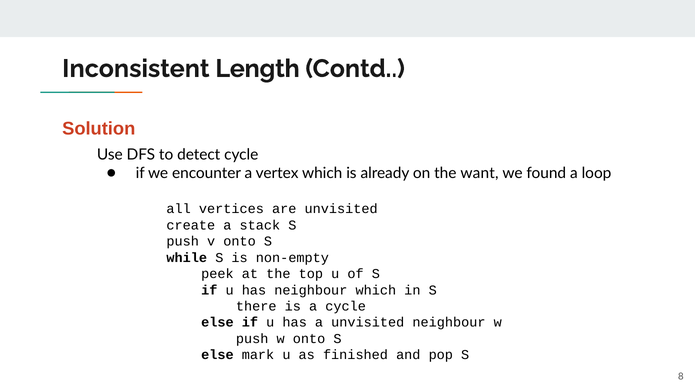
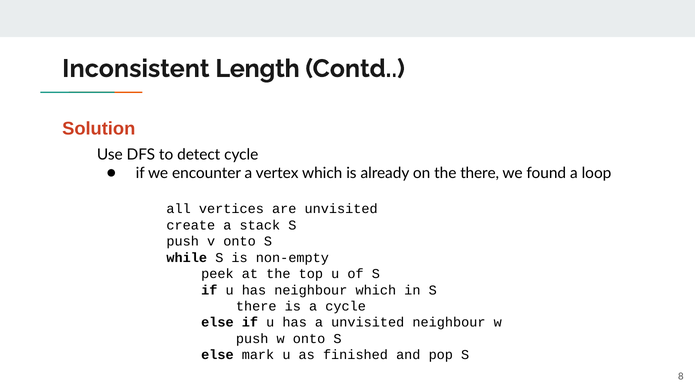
the want: want -> there
